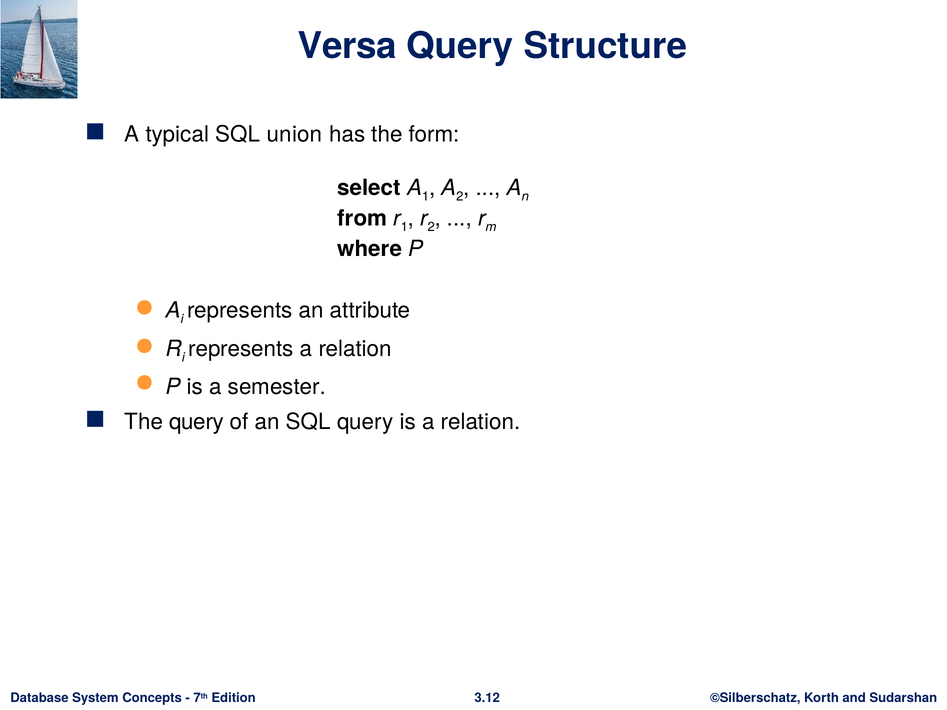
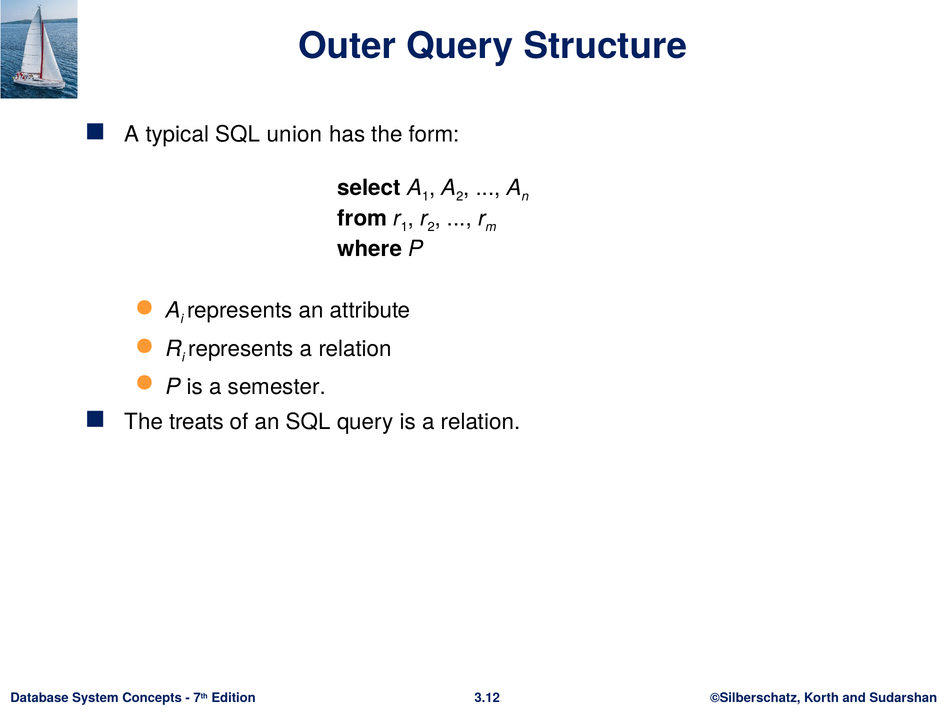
Versa: Versa -> Outer
The query: query -> treats
